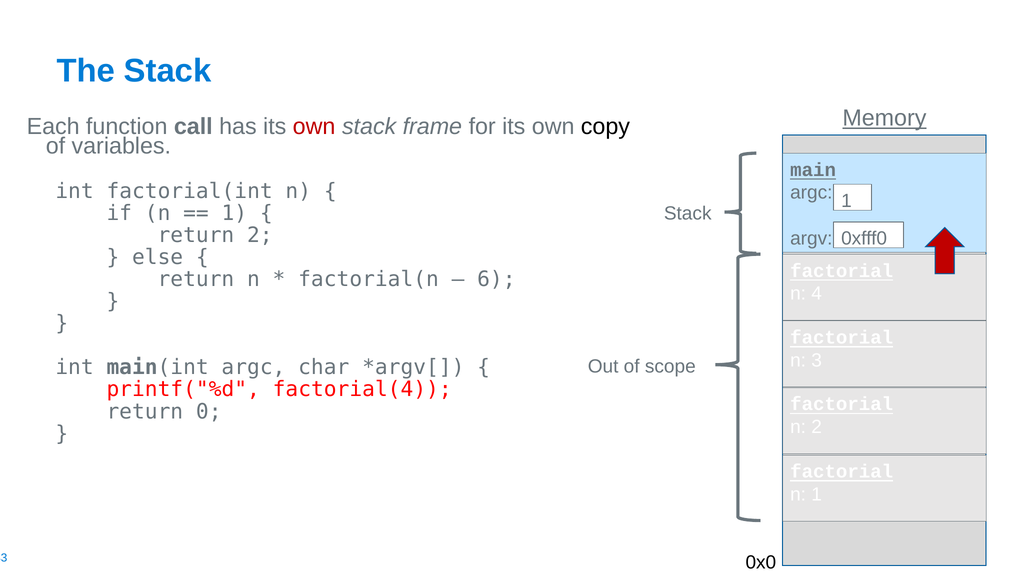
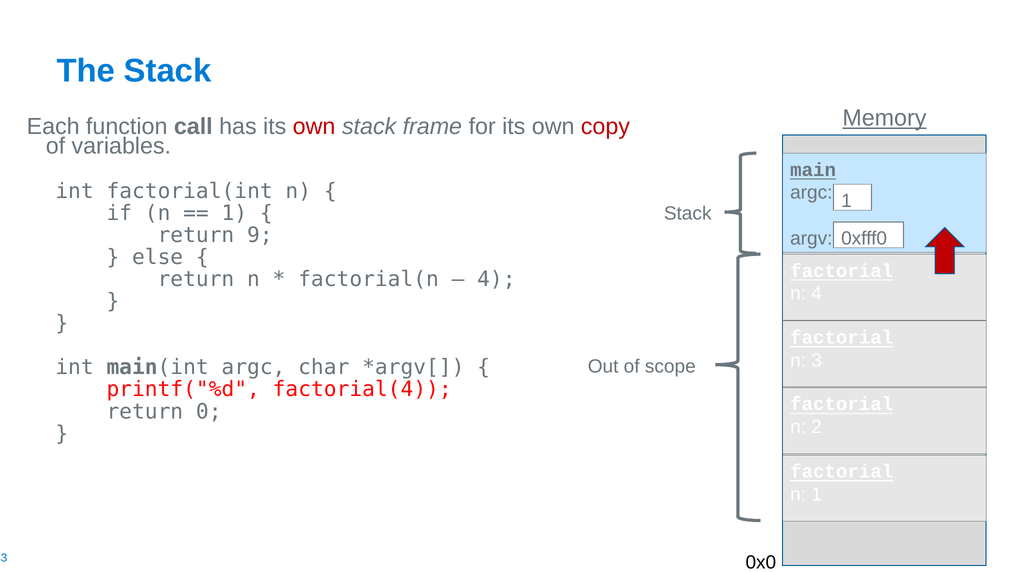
copy colour: black -> red
return 2: 2 -> 9
6 at (496, 279): 6 -> 4
